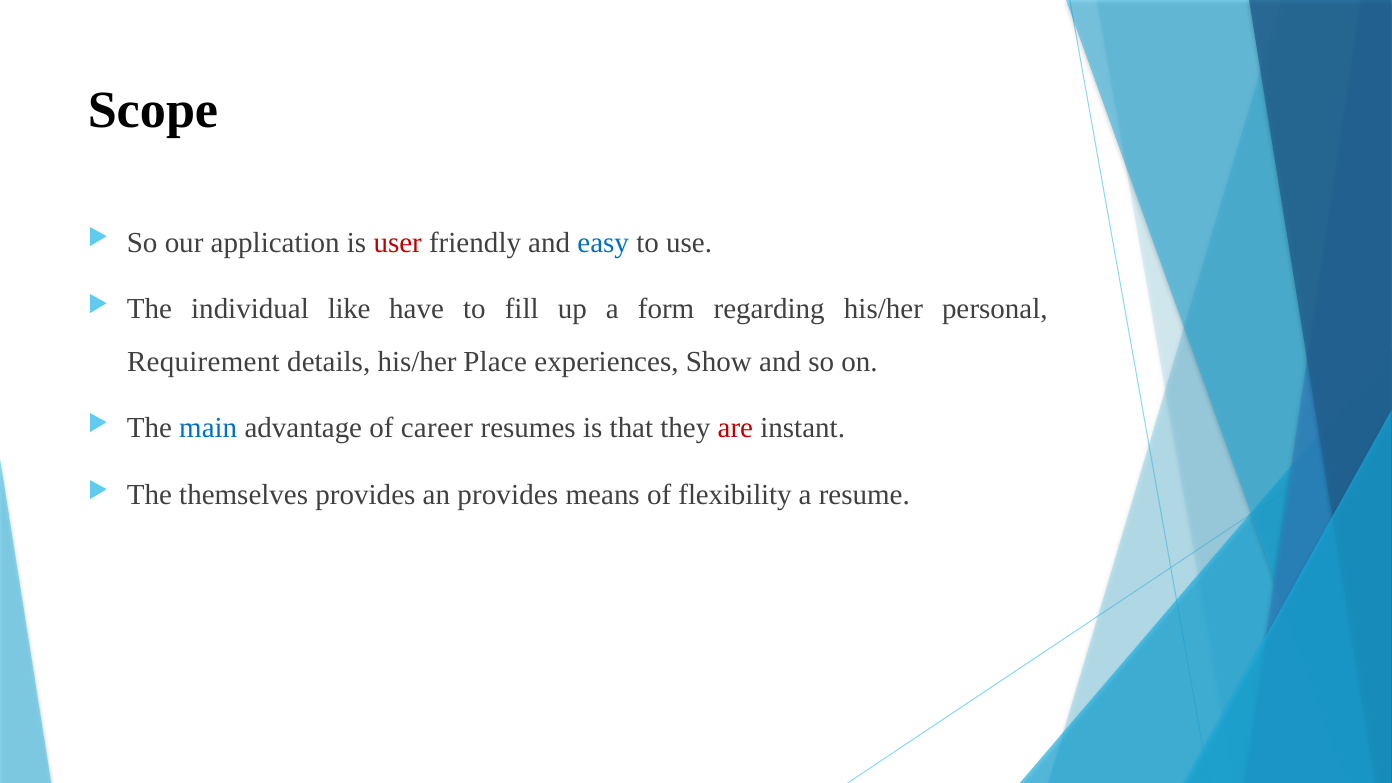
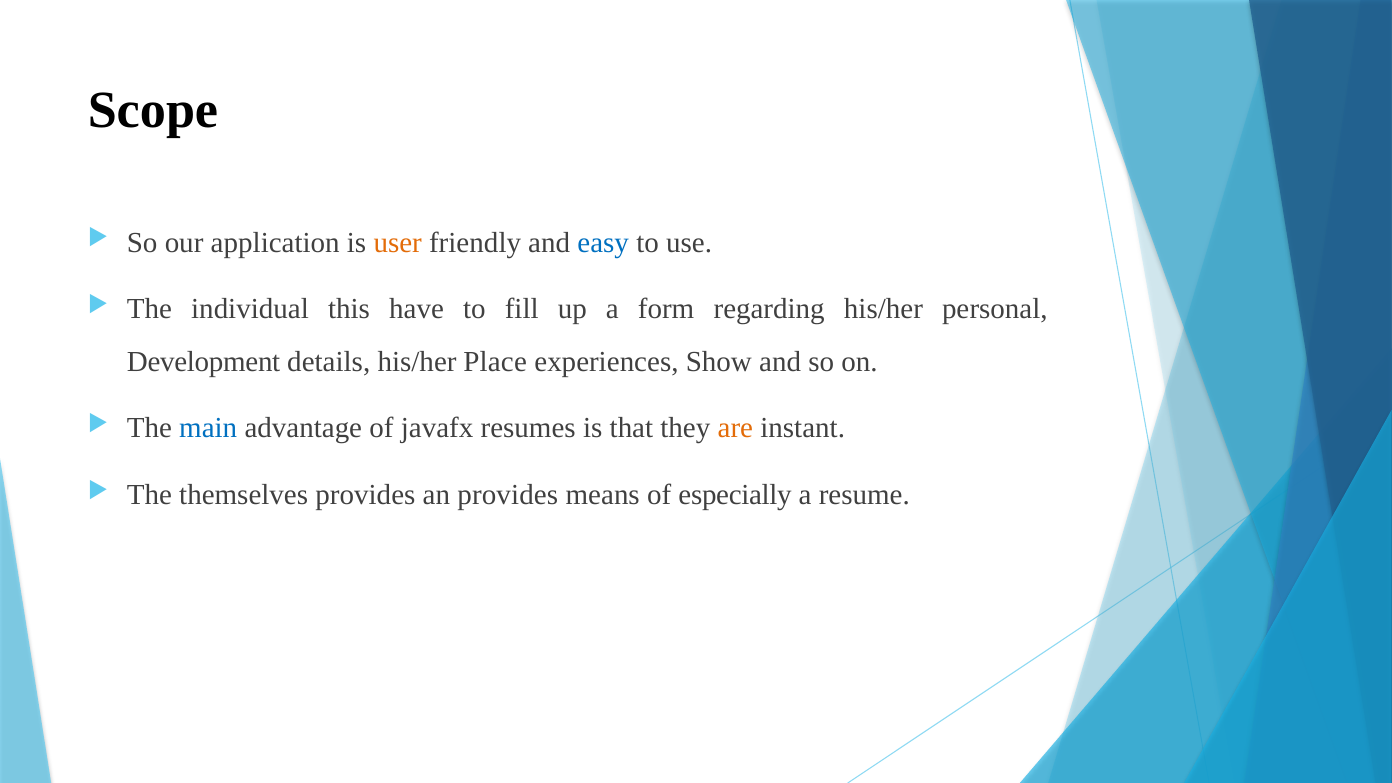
user colour: red -> orange
like: like -> this
Requirement: Requirement -> Development
career: career -> javafx
are colour: red -> orange
flexibility: flexibility -> especially
